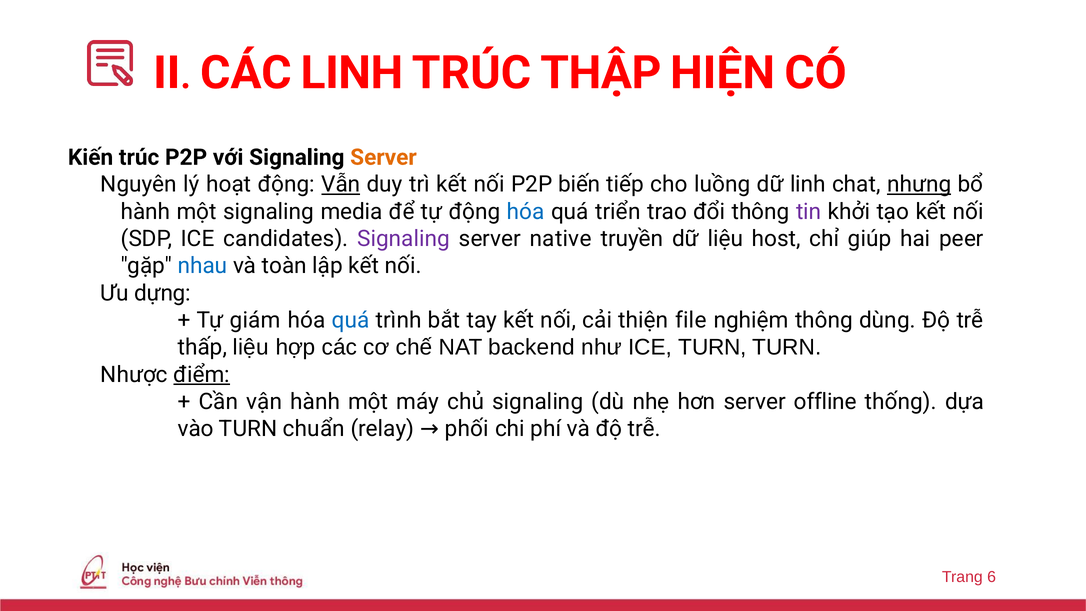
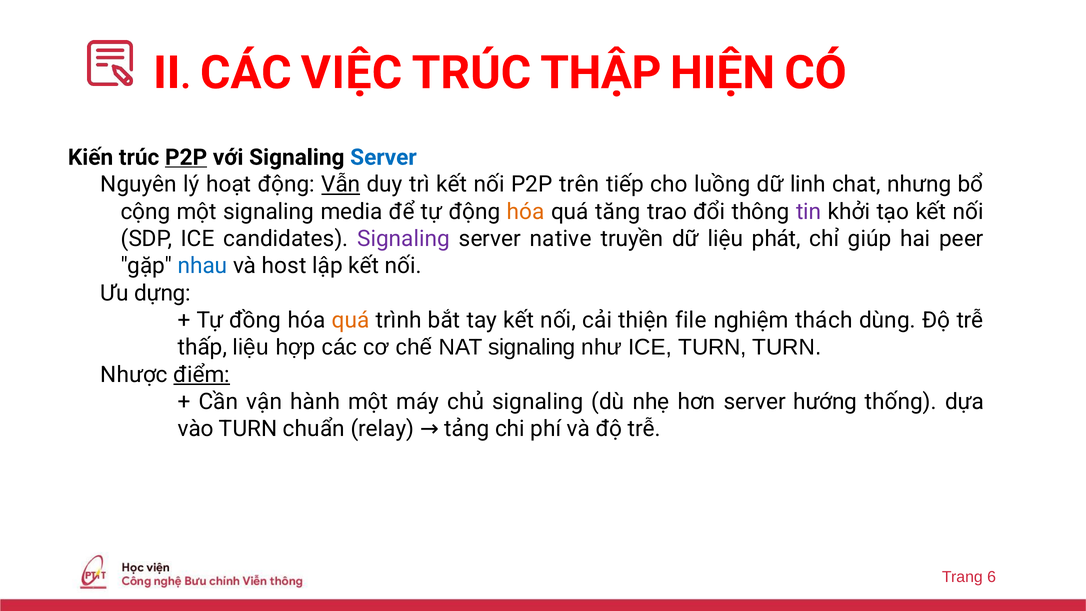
CÁC LINH: LINH -> VIỆC
P2P at (186, 157) underline: none -> present
Server at (383, 157) colour: orange -> blue
biến: biến -> trên
nhưng underline: present -> none
hành at (146, 212): hành -> cộng
hóa at (526, 212) colour: blue -> orange
triển: triển -> tăng
host: host -> phát
toàn: toàn -> host
giám: giám -> đồng
quá at (351, 320) colour: blue -> orange
nghiệm thông: thông -> thách
NAT backend: backend -> signaling
offline: offline -> hướng
phối: phối -> tảng
